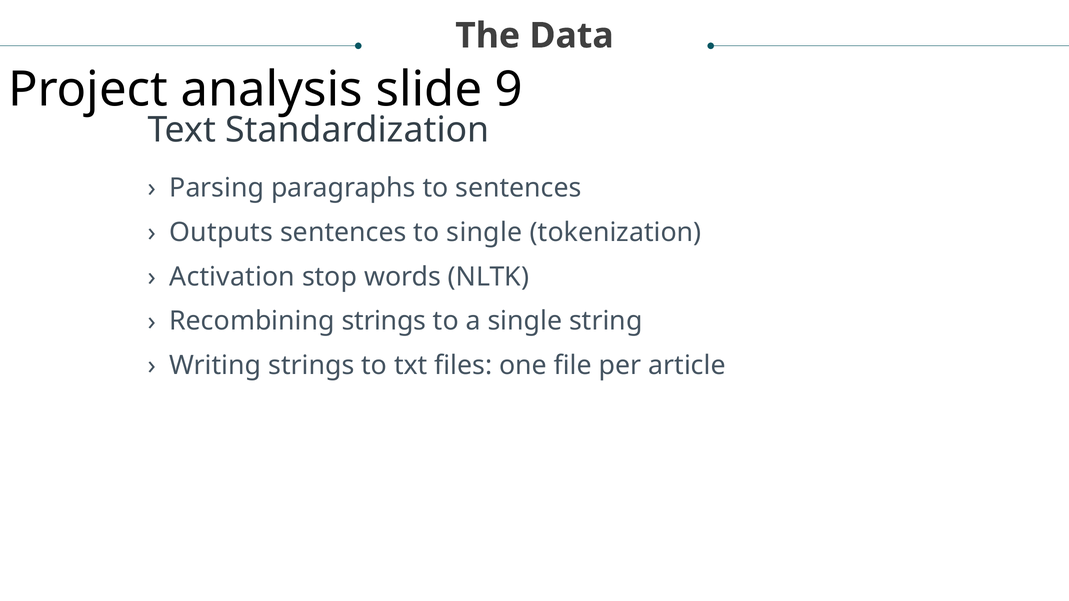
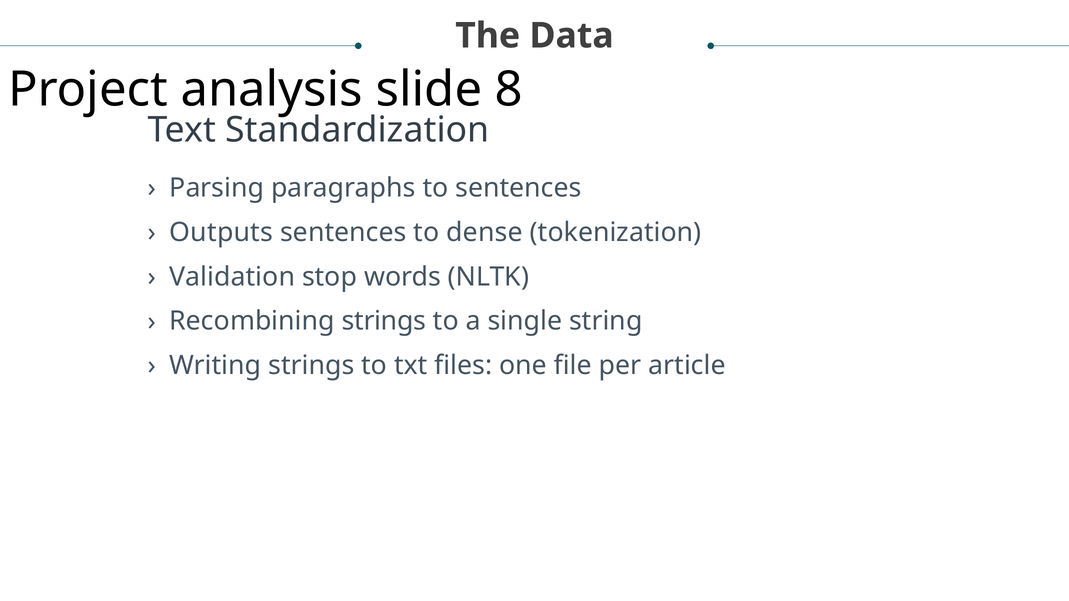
9: 9 -> 8
to single: single -> dense
Activation: Activation -> Validation
